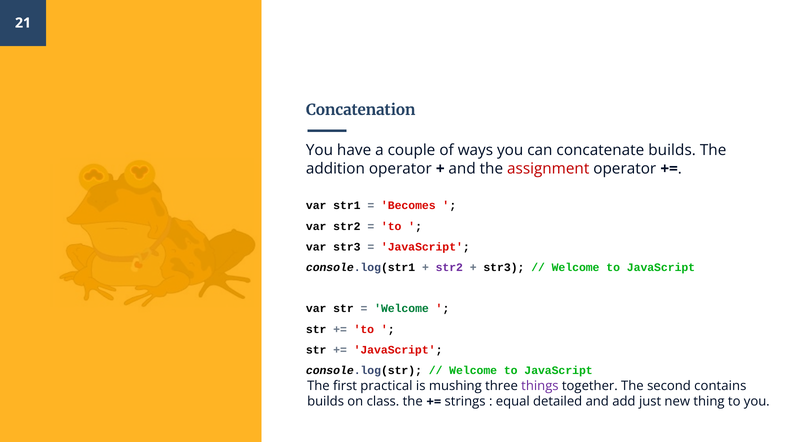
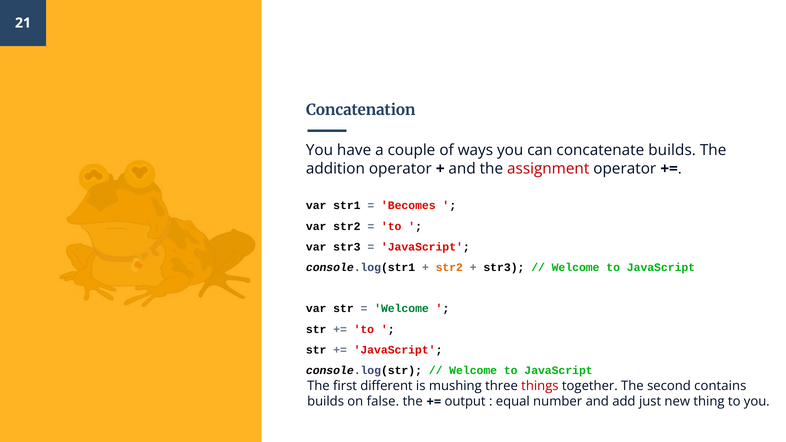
str2 at (449, 268) colour: purple -> orange
practical: practical -> different
things colour: purple -> red
class: class -> false
strings: strings -> output
detailed: detailed -> number
